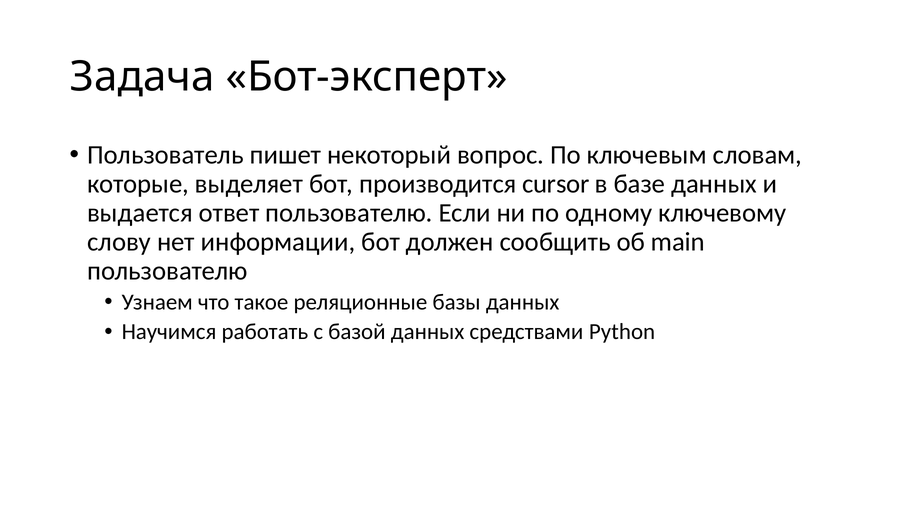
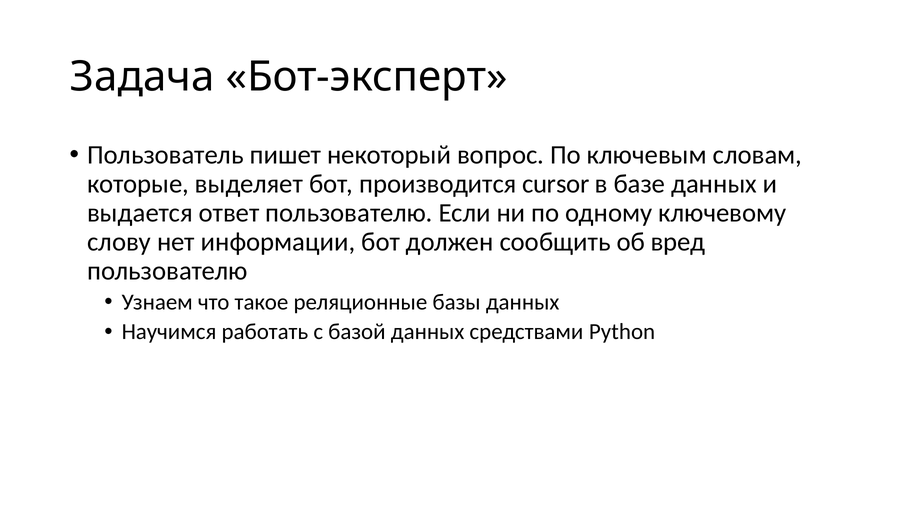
main: main -> вред
